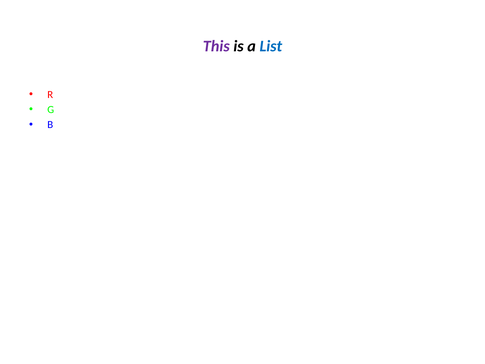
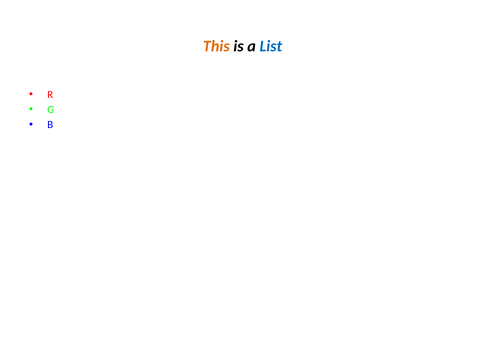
This colour: purple -> orange
